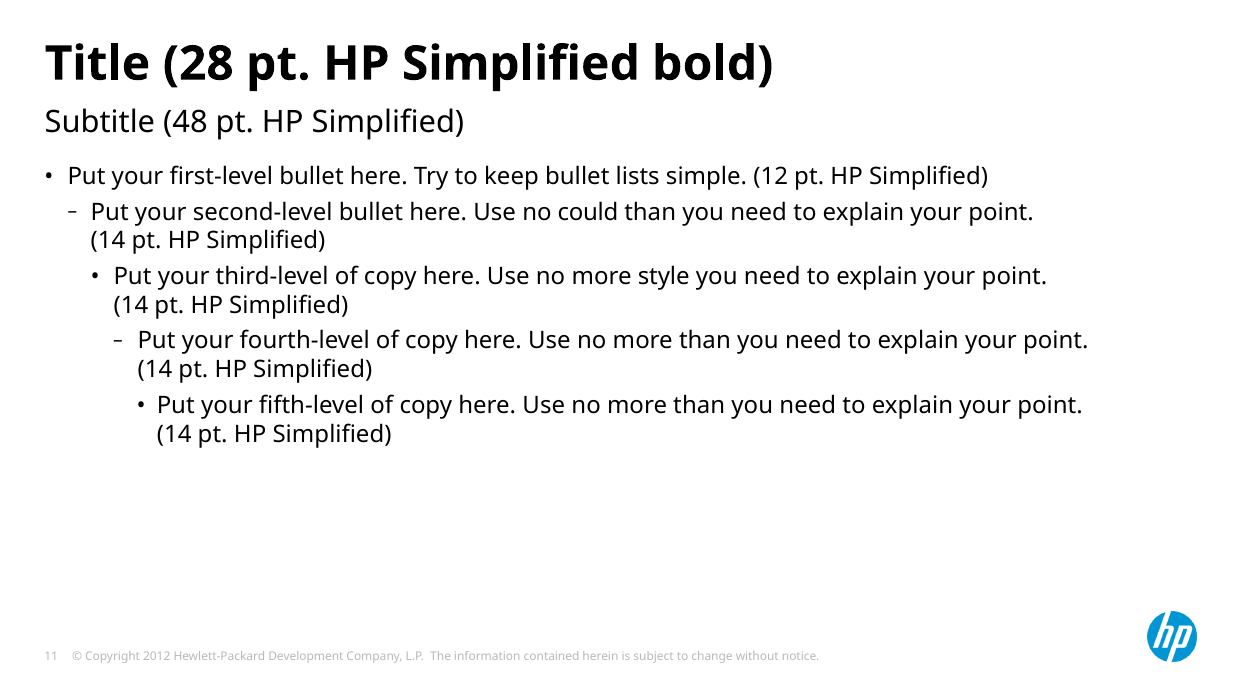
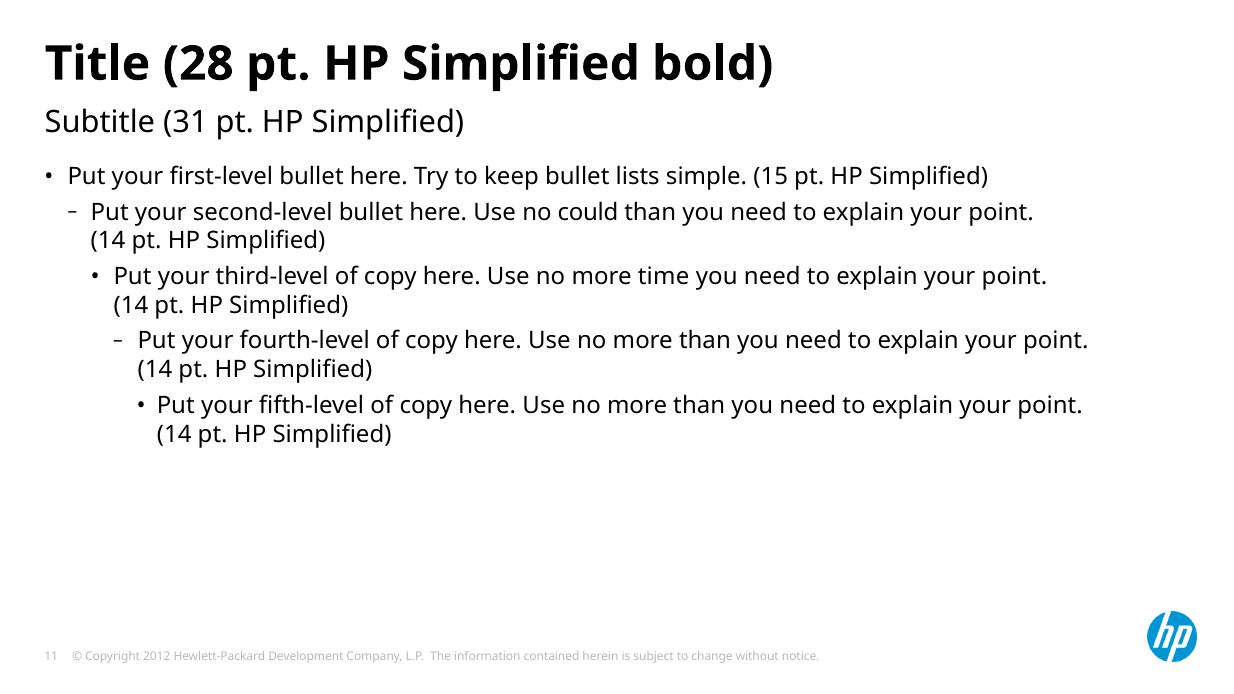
48: 48 -> 31
12: 12 -> 15
style: style -> time
